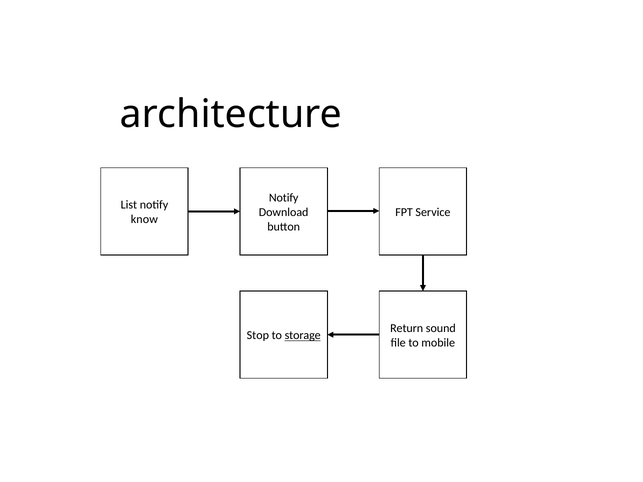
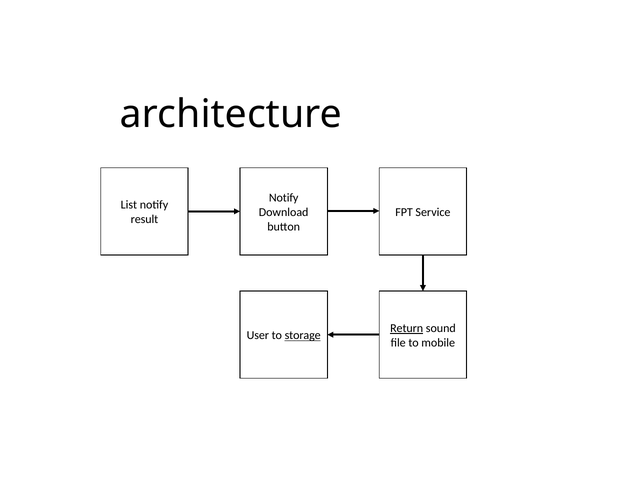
know: know -> result
Return underline: none -> present
Stop: Stop -> User
